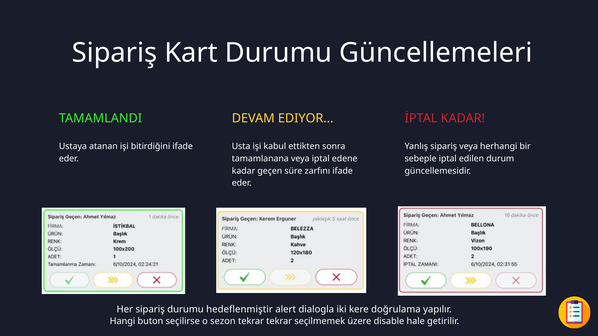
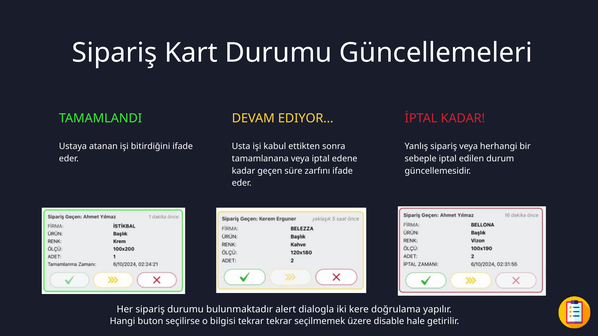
hedeflenmiştir: hedeflenmiştir -> bulunmaktadır
sezon: sezon -> bilgisi
